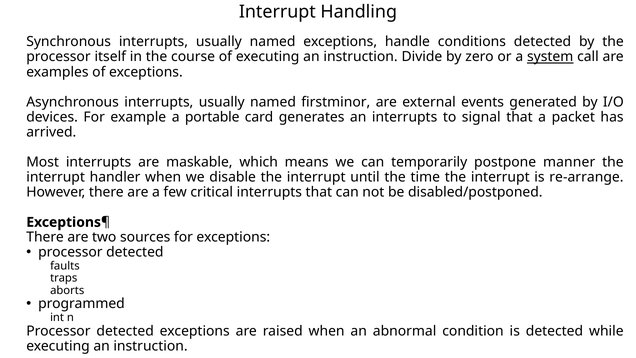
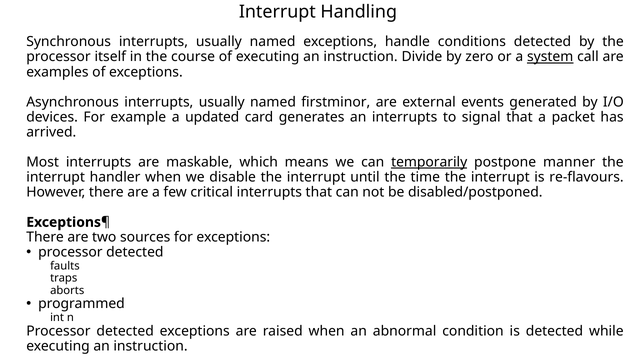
portable: portable -> updated
temporarily underline: none -> present
re-arrange: re-arrange -> re-flavours
